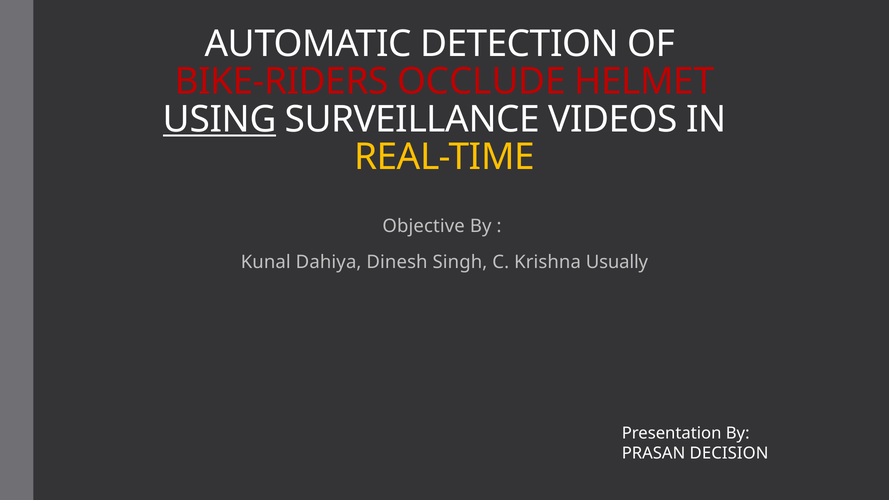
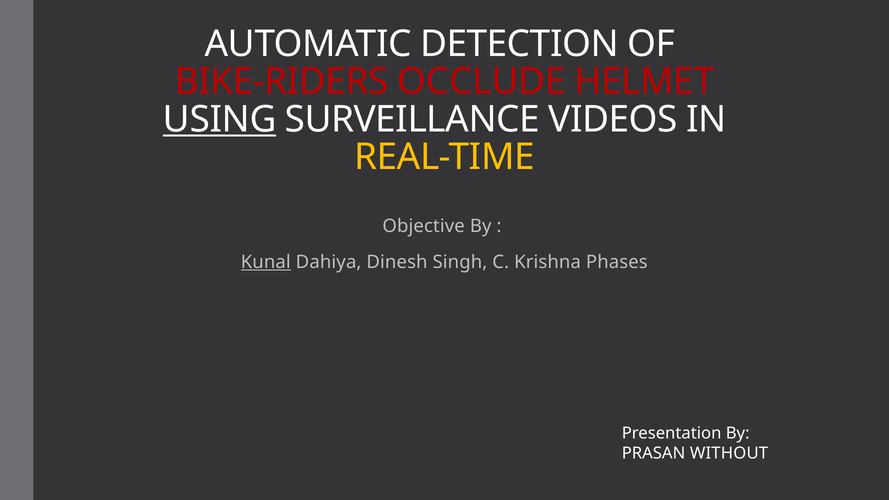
Kunal underline: none -> present
Usually: Usually -> Phases
DECISION: DECISION -> WITHOUT
